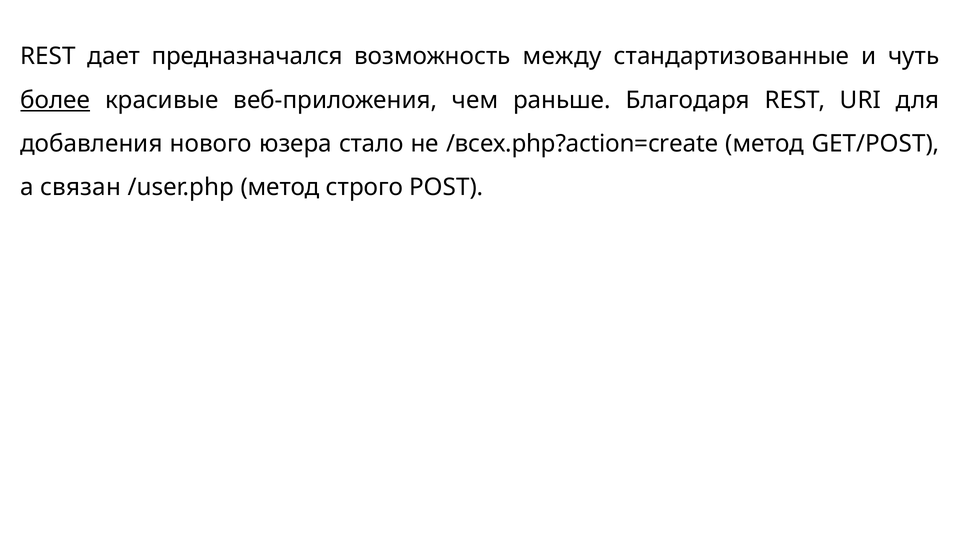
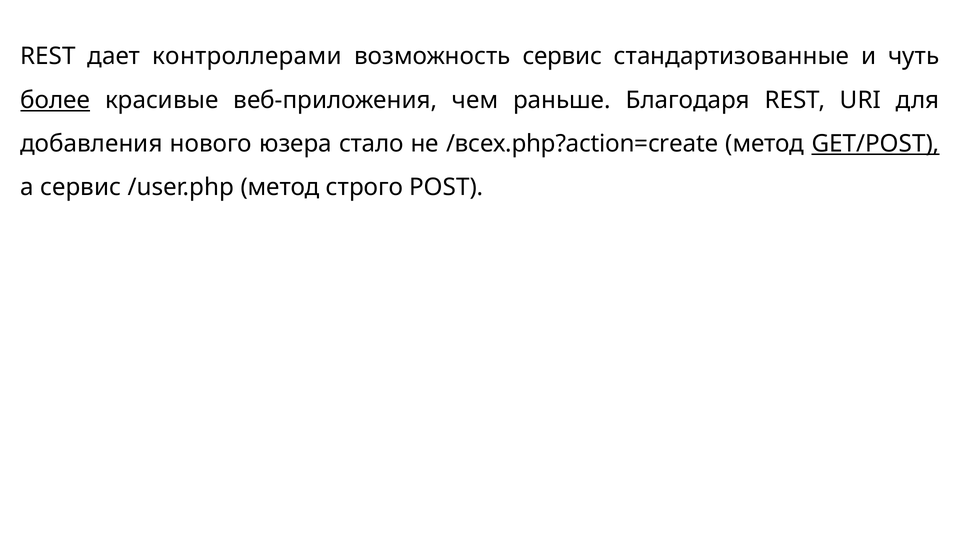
предназначался: предназначался -> контроллерами
возможность между: между -> сервис
GET/POST underline: none -> present
а связан: связан -> сервис
